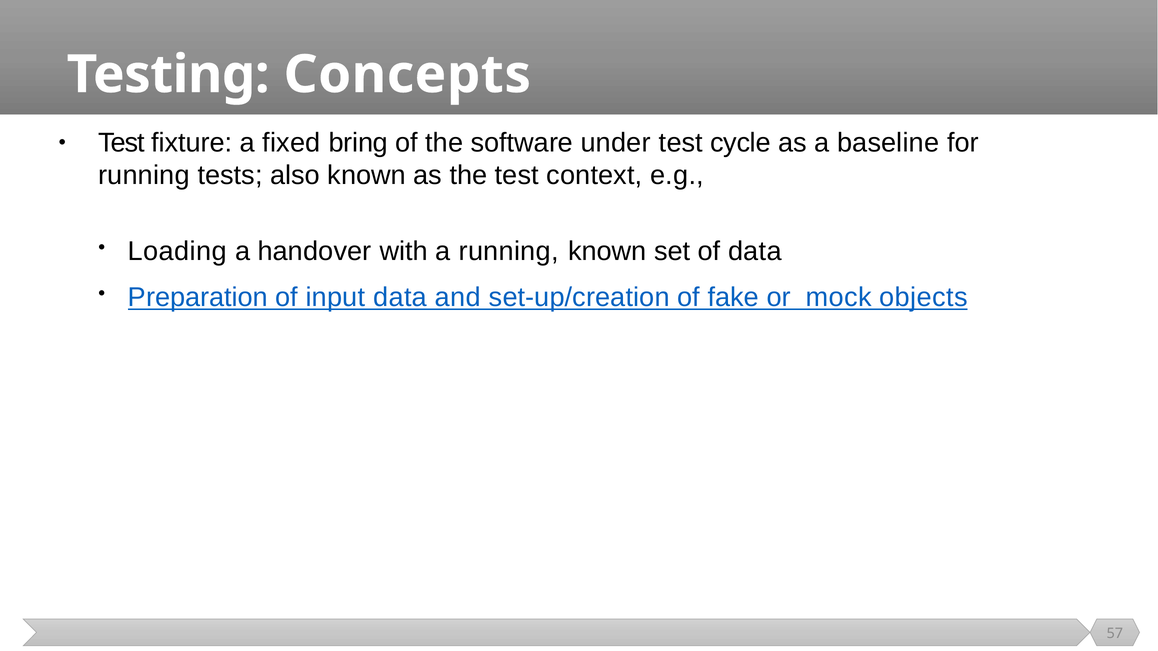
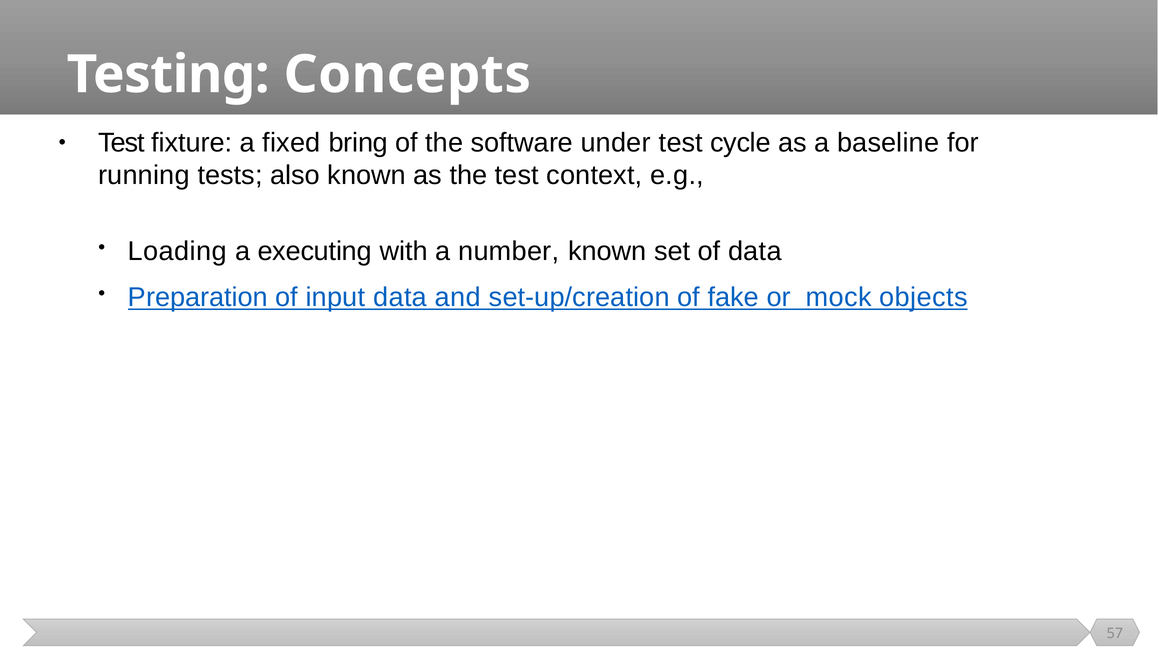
handover: handover -> executing
a running: running -> number
